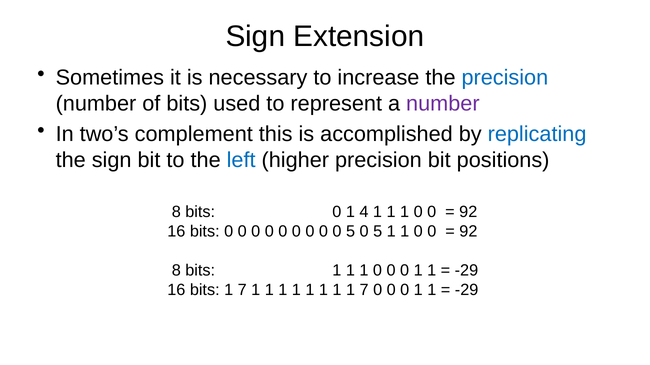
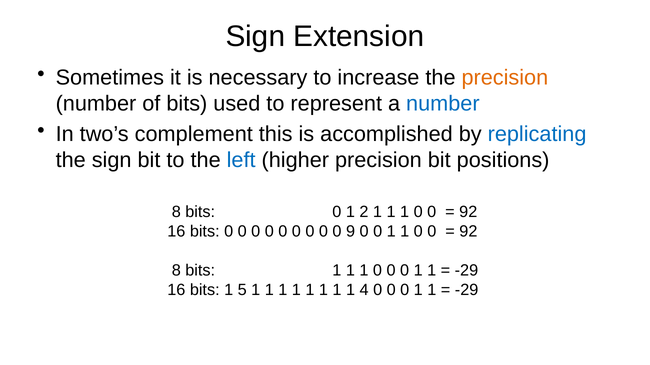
precision at (505, 78) colour: blue -> orange
number at (443, 104) colour: purple -> blue
4: 4 -> 2
0 0 5: 5 -> 9
5 at (378, 232): 5 -> 0
bits 1 7: 7 -> 5
1 1 7: 7 -> 4
